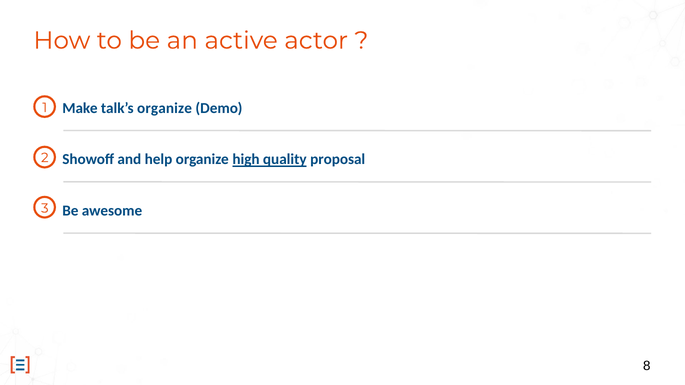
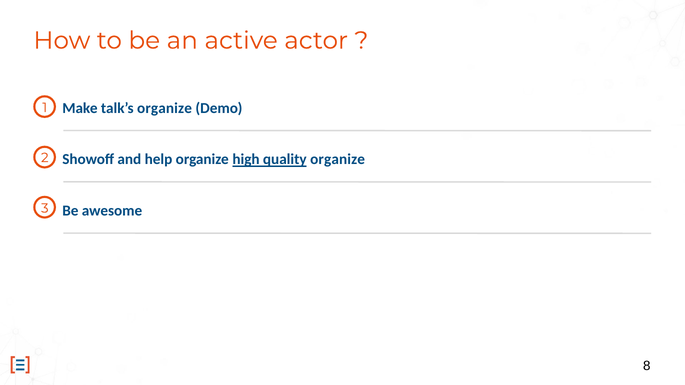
quality proposal: proposal -> organize
